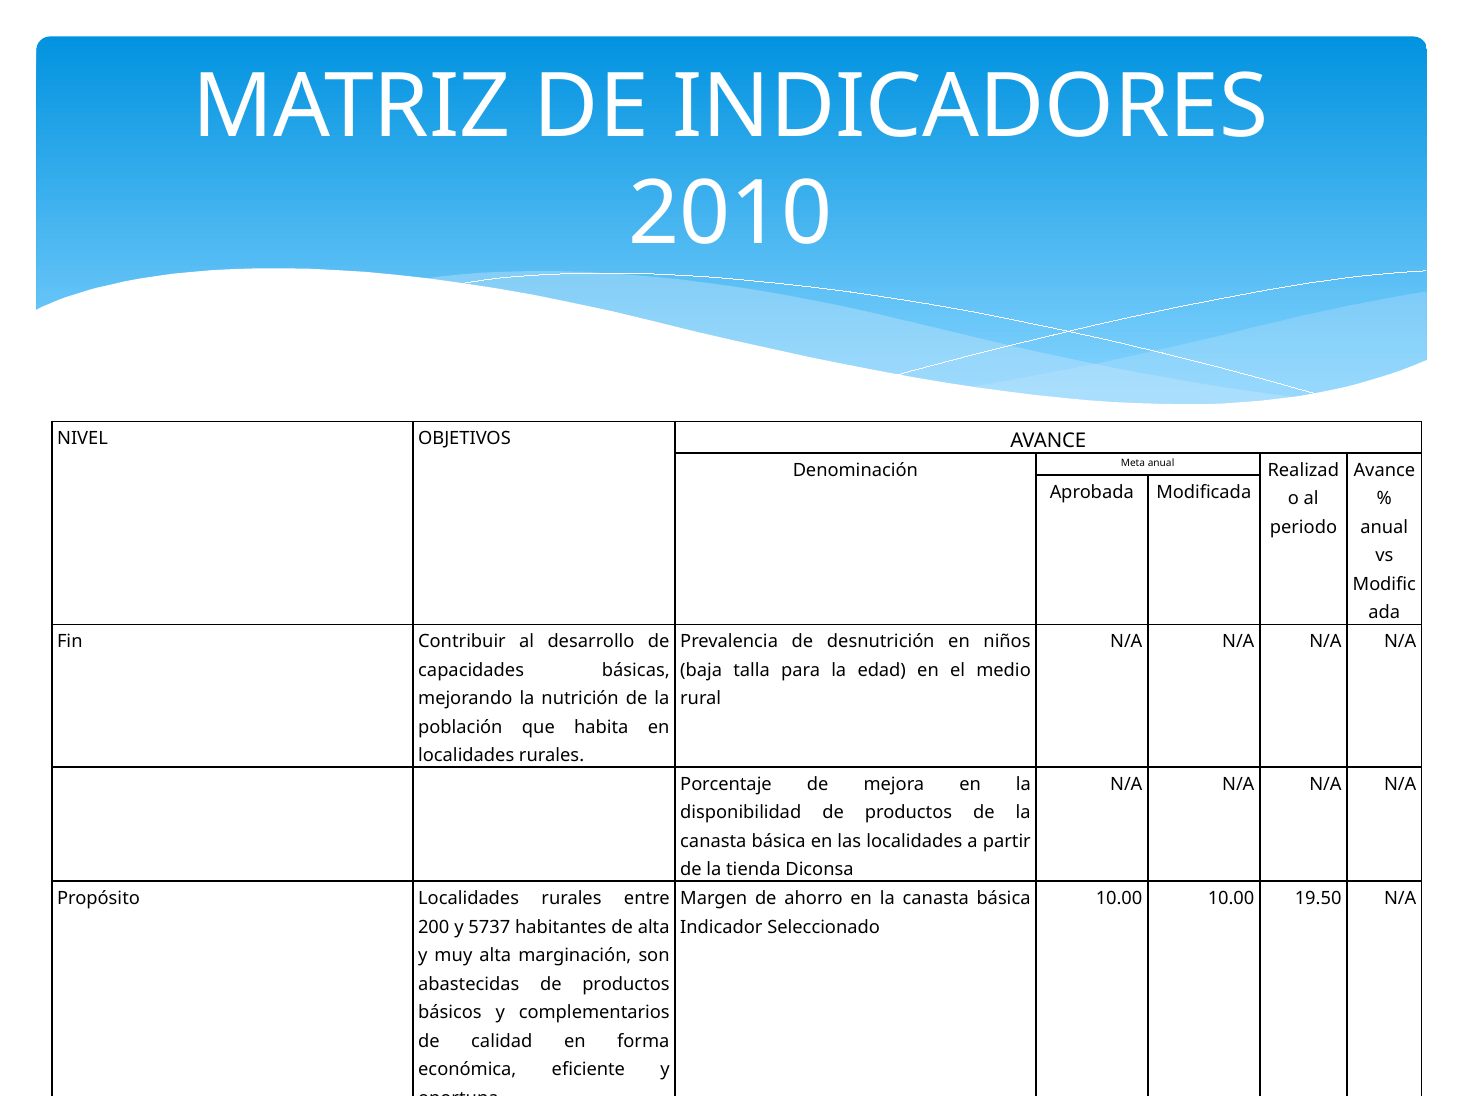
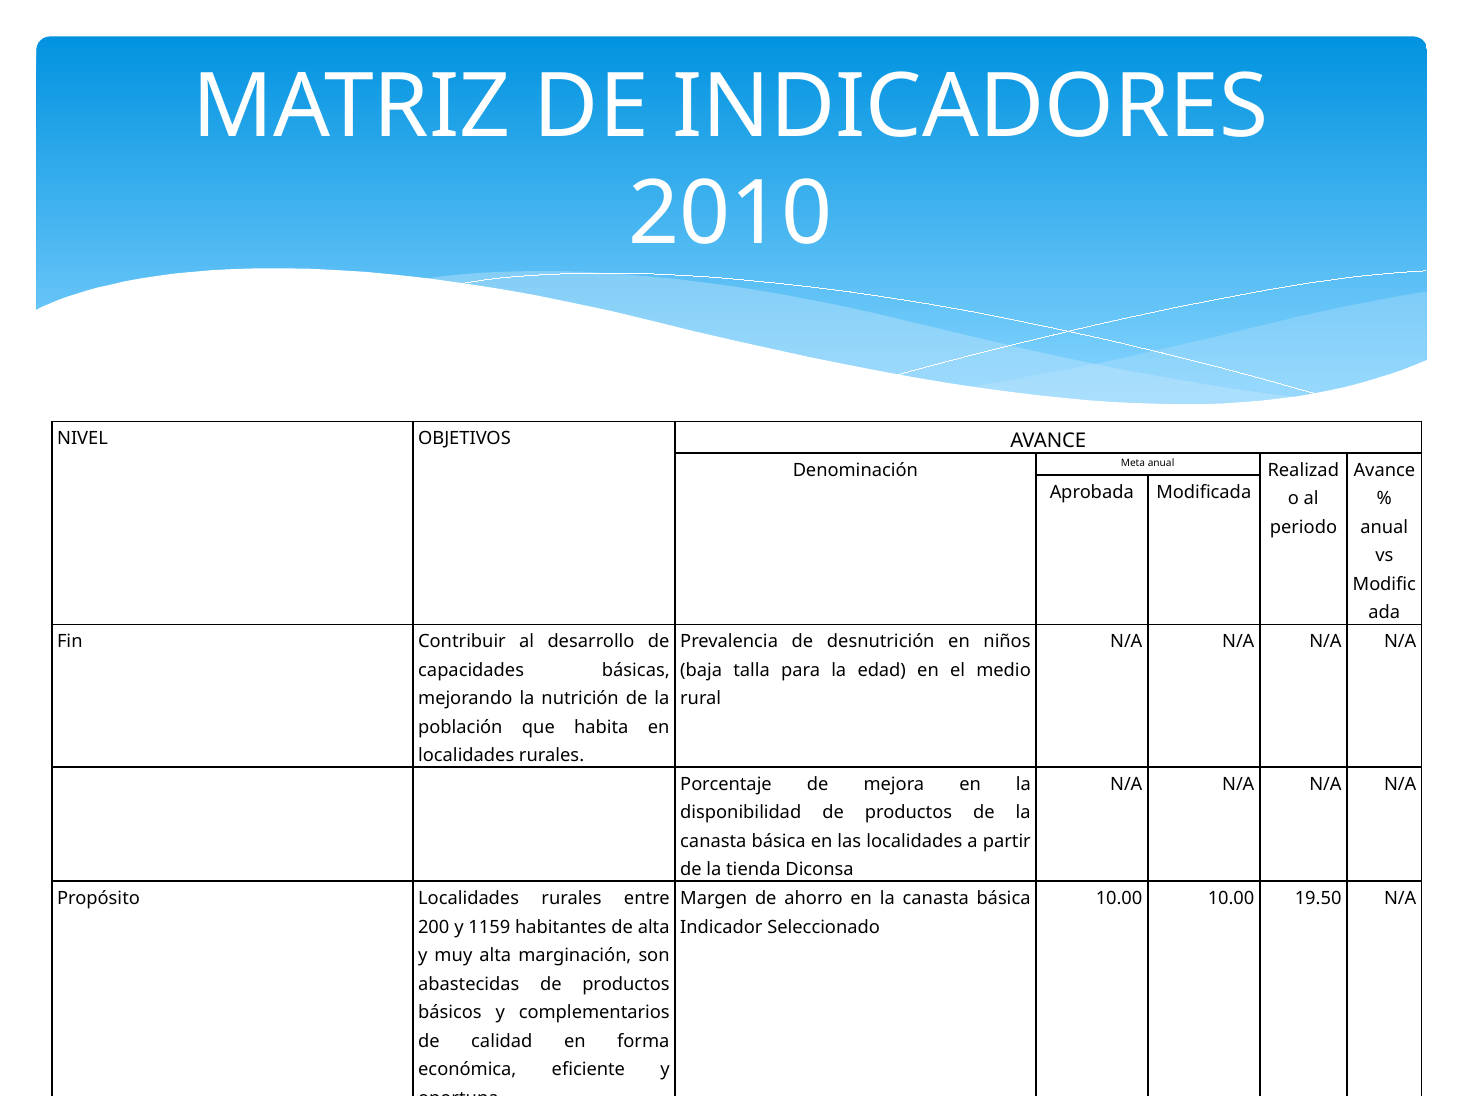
5737: 5737 -> 1159
